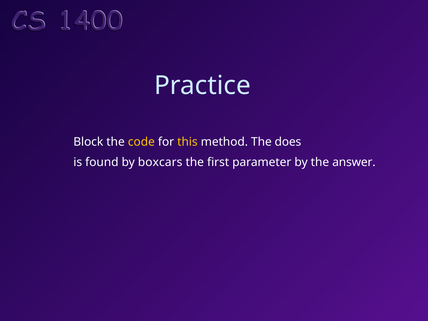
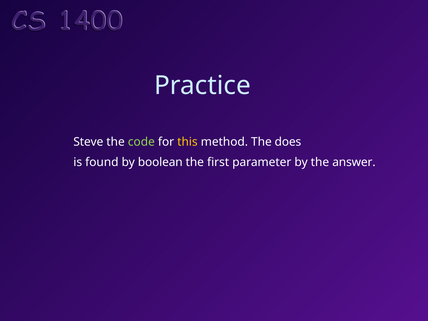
Block: Block -> Steve
code colour: yellow -> light green
boxcars: boxcars -> boolean
